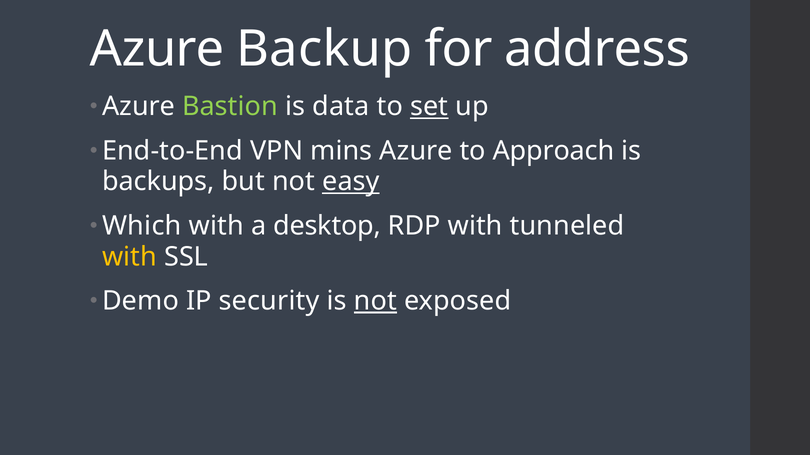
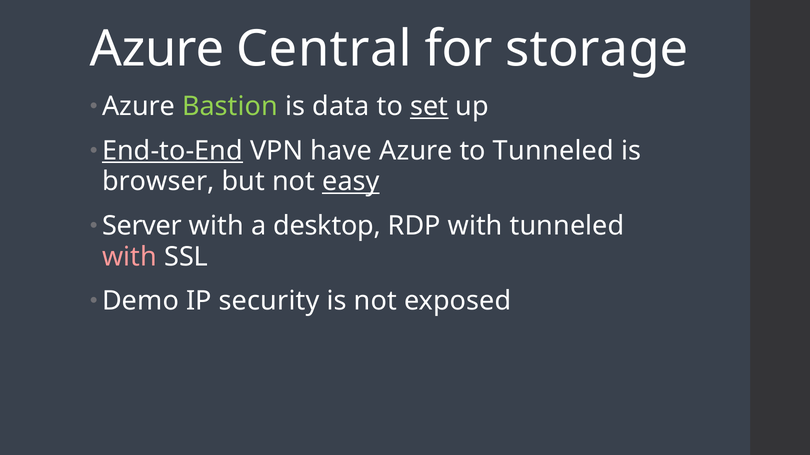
Backup: Backup -> Central
address: address -> storage
End-to-End underline: none -> present
mins: mins -> have
to Approach: Approach -> Tunneled
backups: backups -> browser
Which: Which -> Server
with at (129, 257) colour: yellow -> pink
not at (375, 301) underline: present -> none
